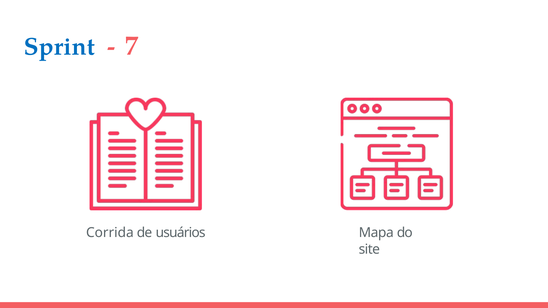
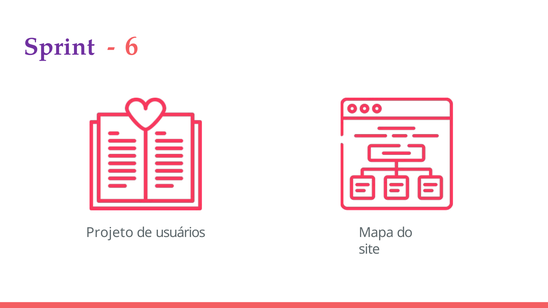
Sprint colour: blue -> purple
7: 7 -> 6
Corrida: Corrida -> Projeto
